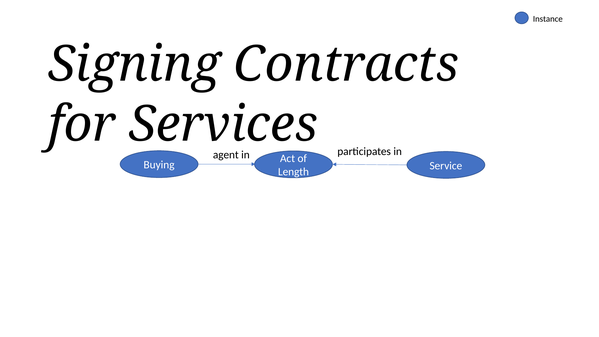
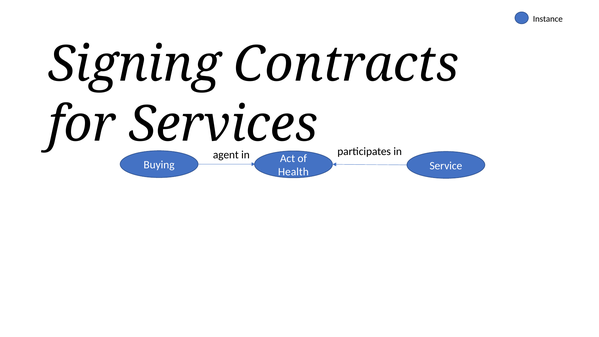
Length: Length -> Health
